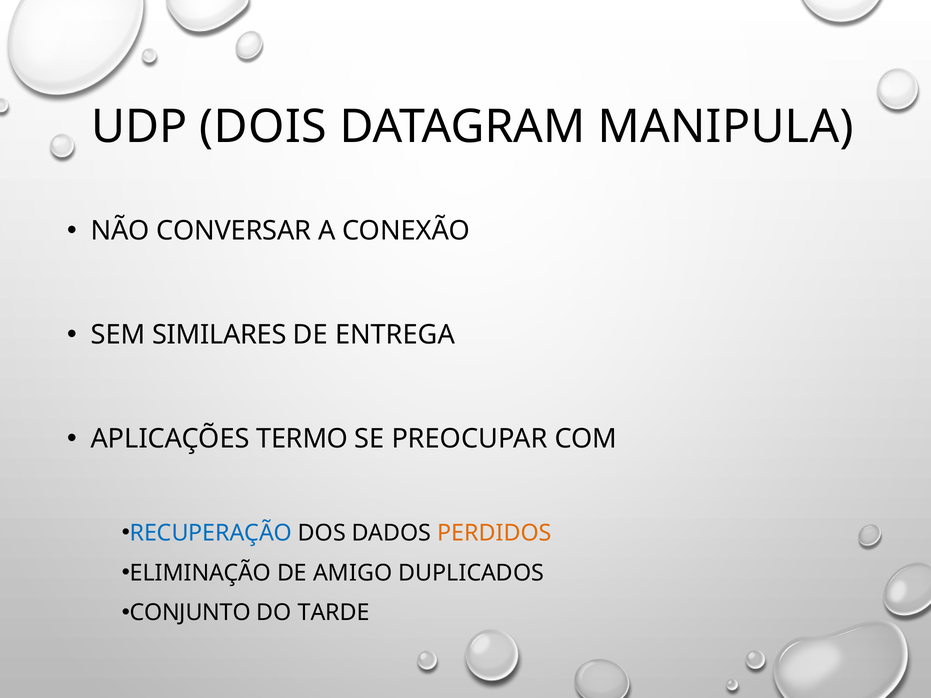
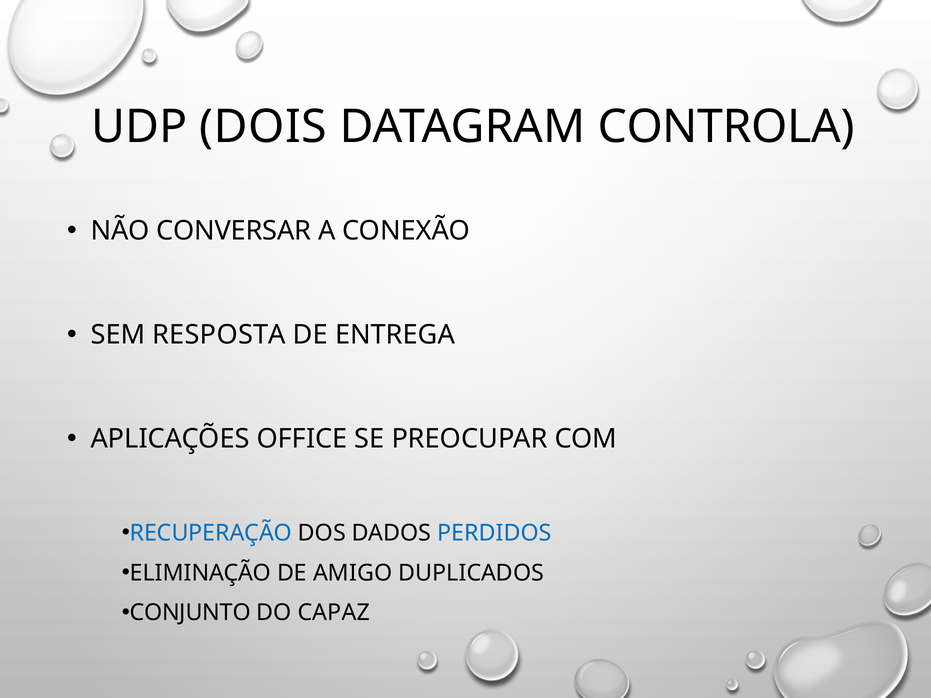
MANIPULA: MANIPULA -> CONTROLA
SIMILARES: SIMILARES -> RESPOSTA
TERMO: TERMO -> OFFICE
PERDIDOS colour: orange -> blue
TARDE: TARDE -> CAPAZ
